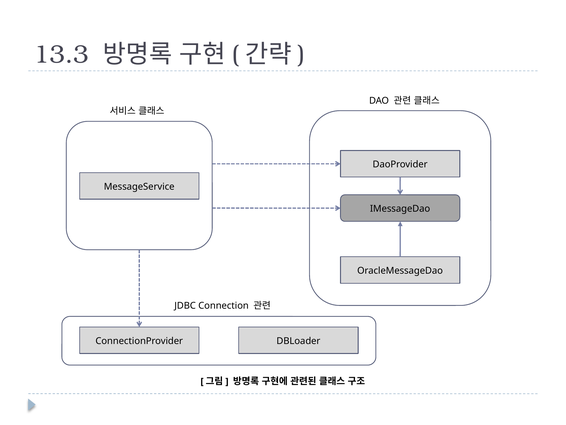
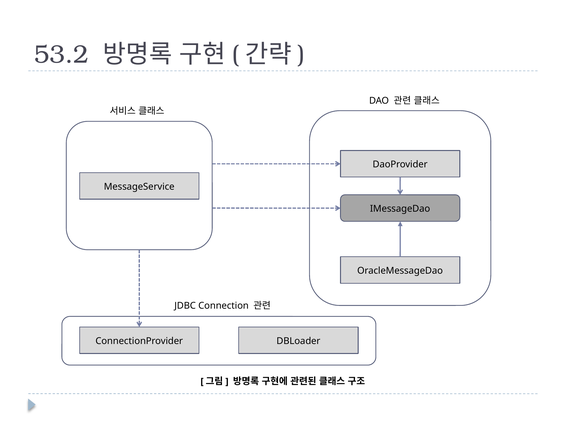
13.3: 13.3 -> 53.2
